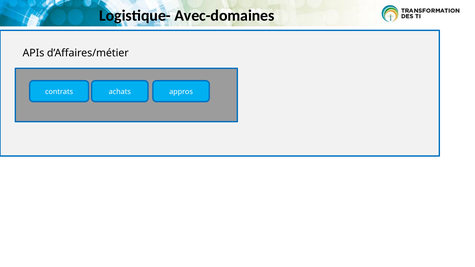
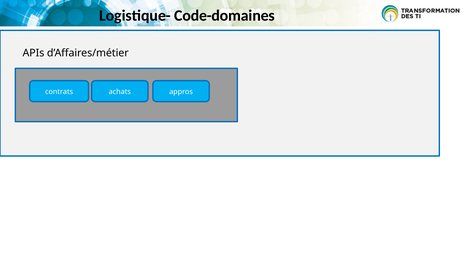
Avec-domaines: Avec-domaines -> Code-domaines
